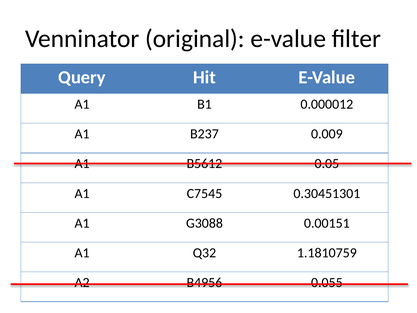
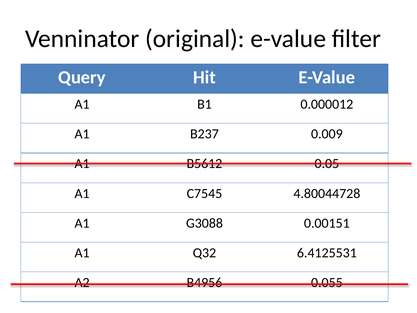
0.30451301: 0.30451301 -> 4.80044728
1.1810759: 1.1810759 -> 6.4125531
